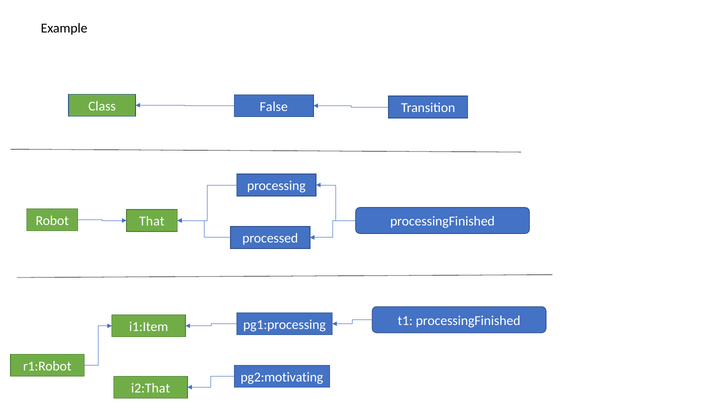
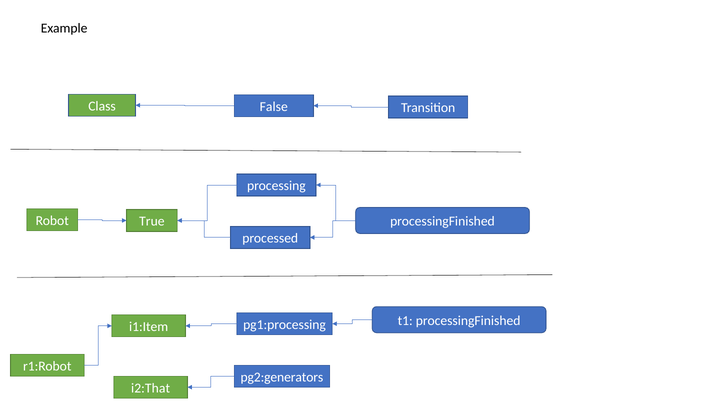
That: That -> True
pg2:motivating: pg2:motivating -> pg2:generators
